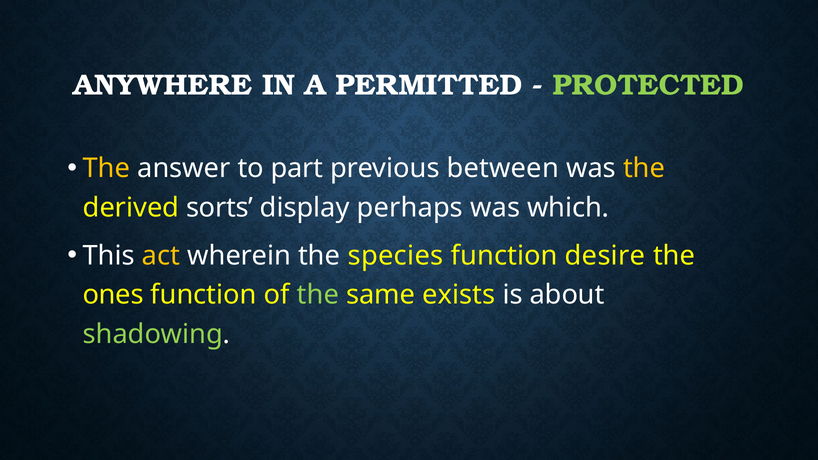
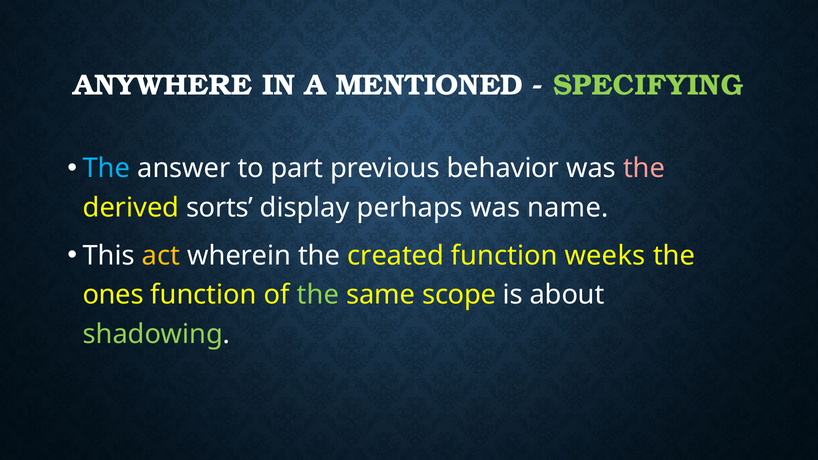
PERMITTED: PERMITTED -> MENTIONED
PROTECTED: PROTECTED -> SPECIFYING
The at (106, 169) colour: yellow -> light blue
between: between -> behavior
the at (644, 169) colour: yellow -> pink
which: which -> name
species: species -> created
desire: desire -> weeks
exists: exists -> scope
